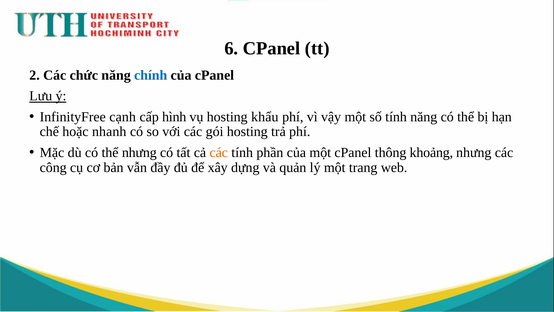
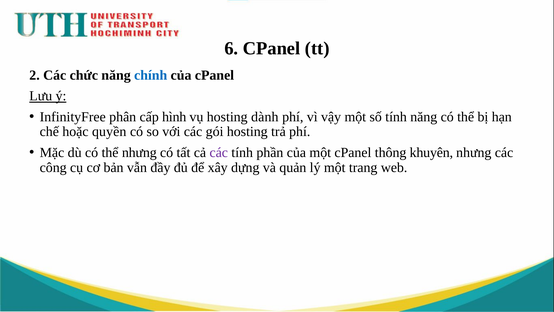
cạnh: cạnh -> phân
khẩu: khẩu -> dành
nhanh: nhanh -> quyền
các at (219, 152) colour: orange -> purple
khoảng: khoảng -> khuyên
